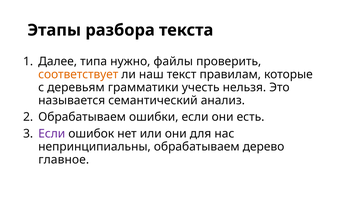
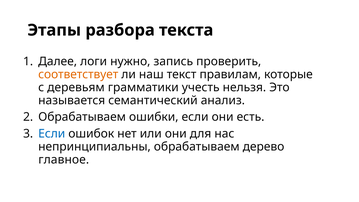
типа: типа -> логи
файлы: файлы -> запись
Если at (52, 134) colour: purple -> blue
